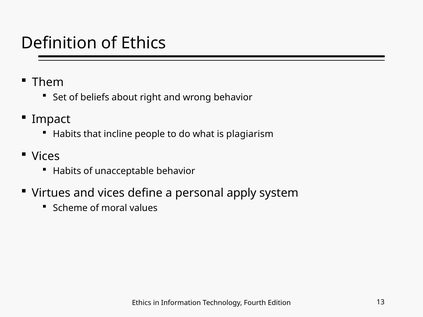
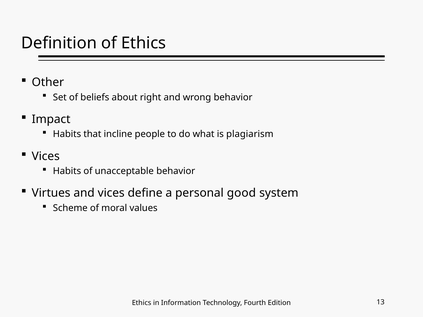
Them: Them -> Other
apply: apply -> good
